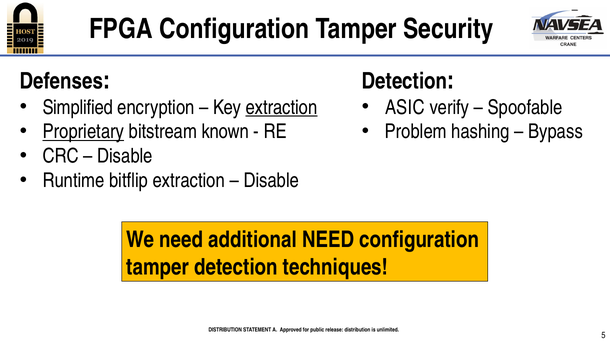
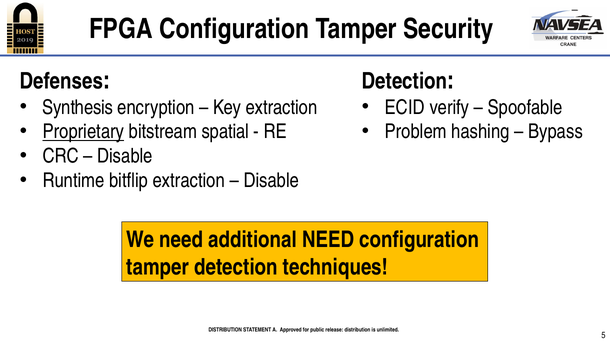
Simplified: Simplified -> Synthesis
extraction at (282, 107) underline: present -> none
ASIC: ASIC -> ECID
known: known -> spatial
